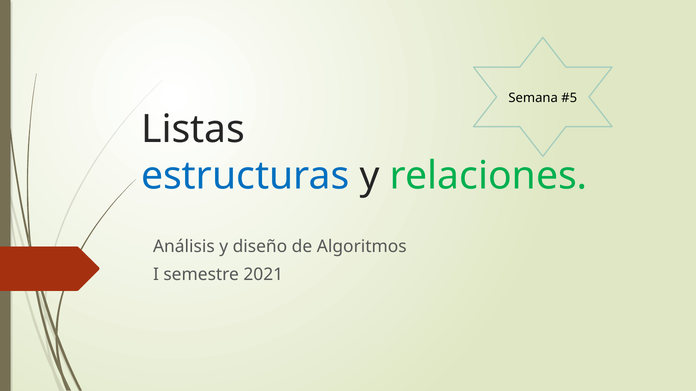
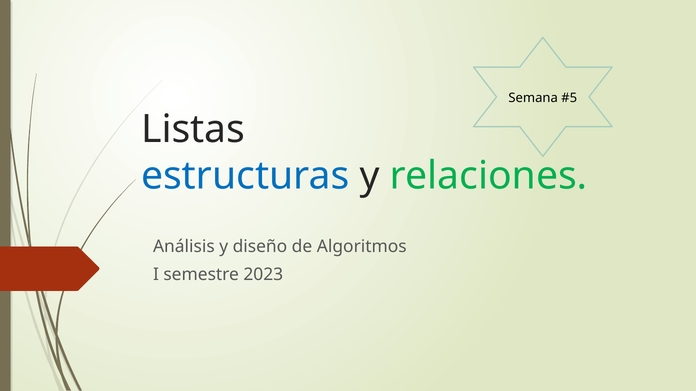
2021: 2021 -> 2023
